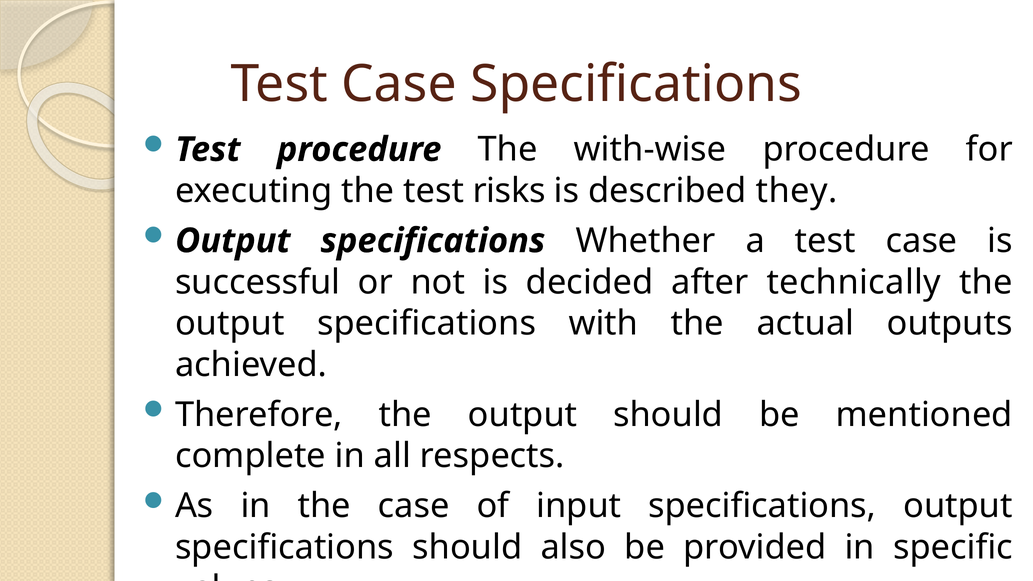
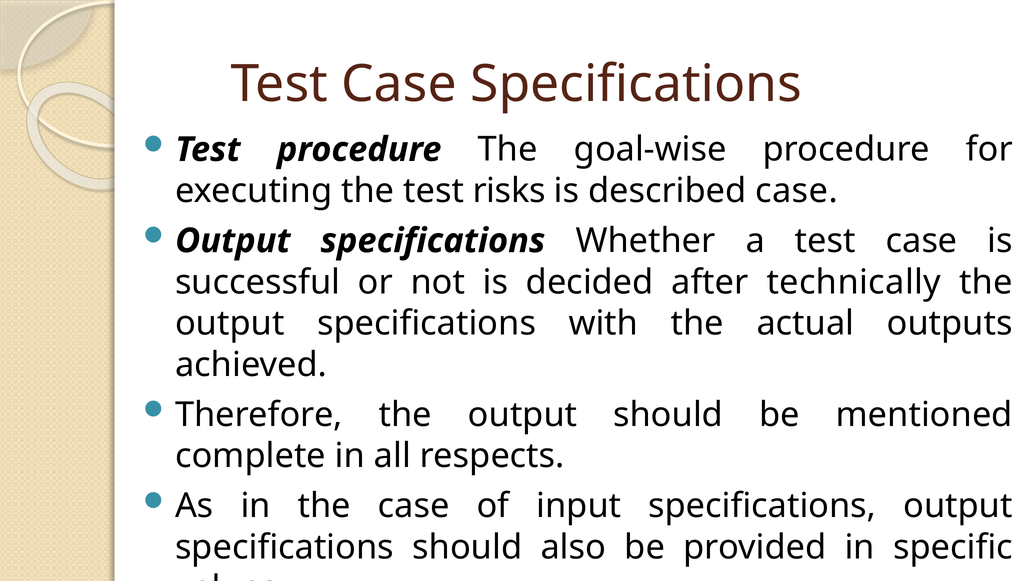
with-wise: with-wise -> goal-wise
described they: they -> case
